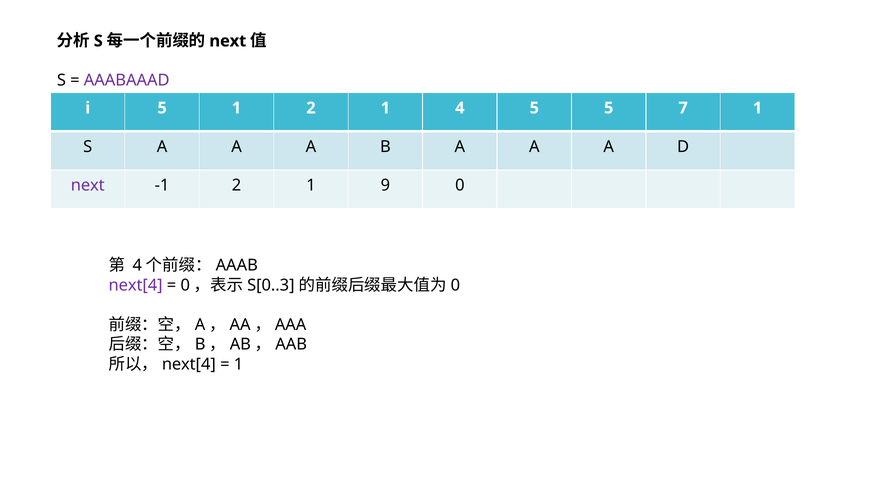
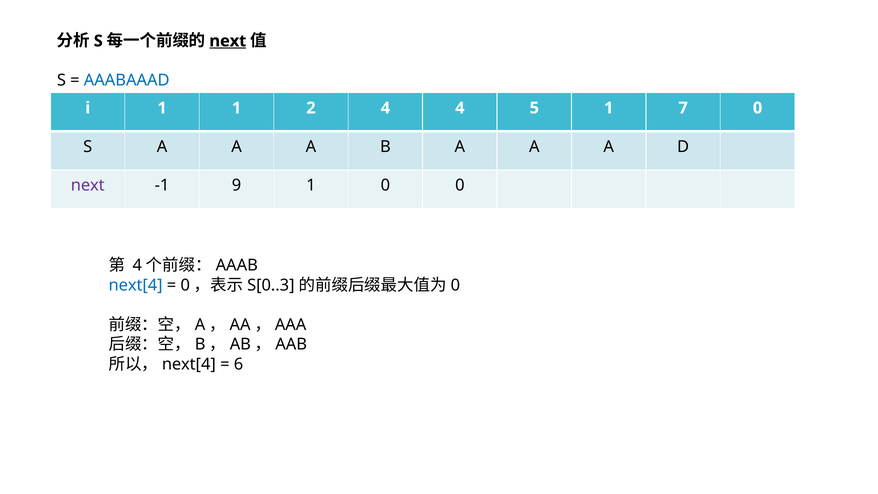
next at (228, 41) underline: none -> present
AAABAAAD colour: purple -> blue
i 5: 5 -> 1
1 2 1: 1 -> 4
5 5: 5 -> 1
7 1: 1 -> 0
-1 2: 2 -> 9
1 9: 9 -> 0
next[4 colour: purple -> blue
1 at (239, 364): 1 -> 6
